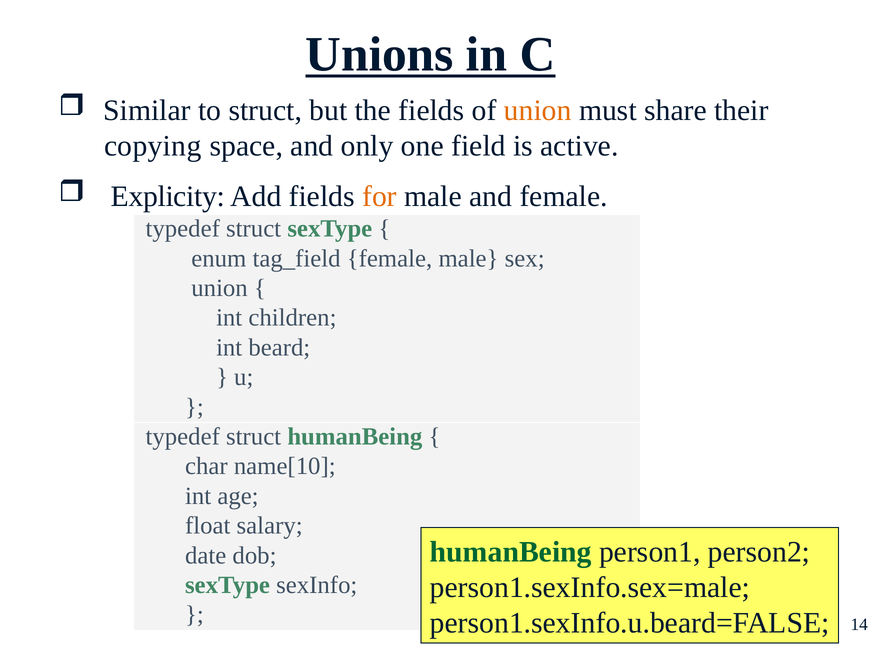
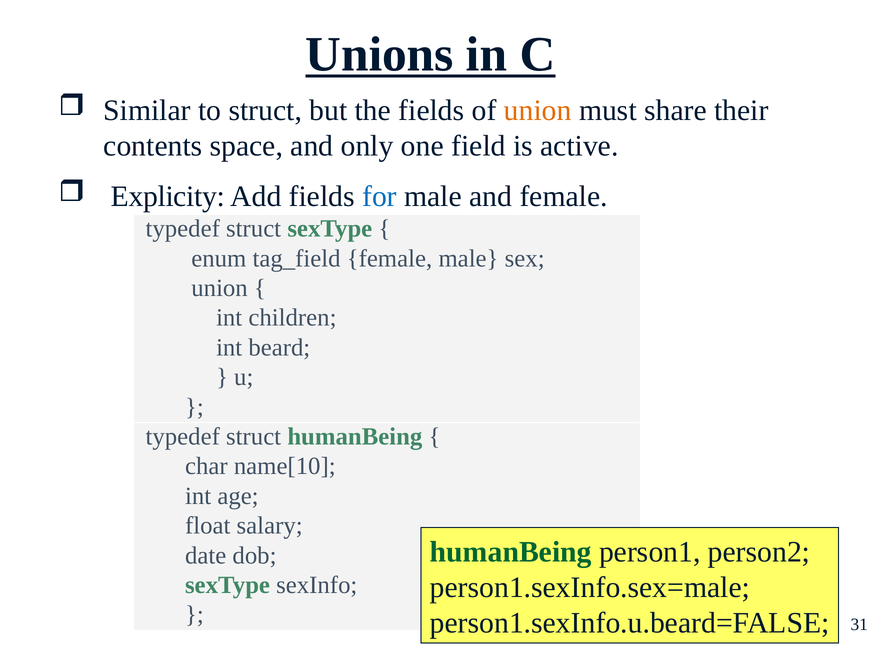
copying: copying -> contents
for colour: orange -> blue
14: 14 -> 31
